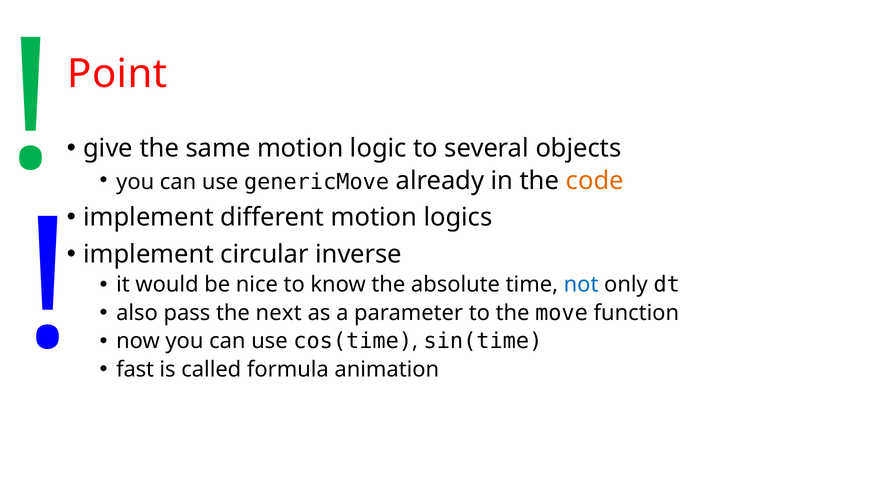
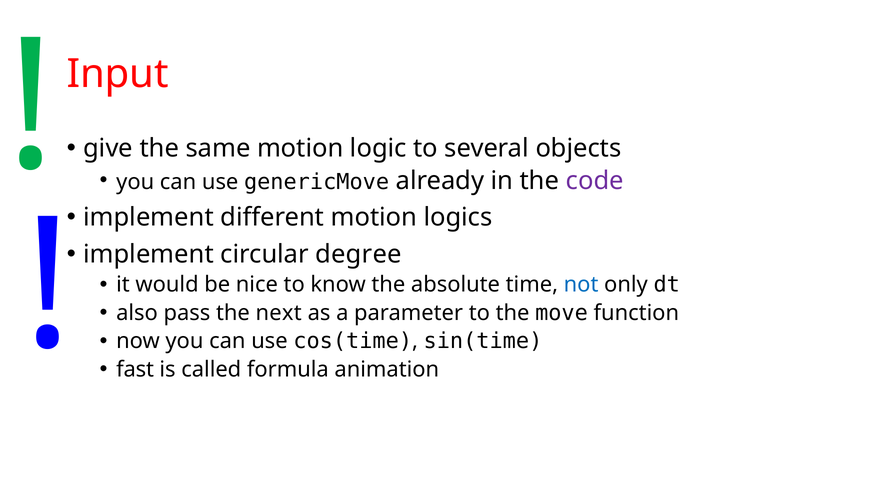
Point: Point -> Input
code colour: orange -> purple
inverse: inverse -> degree
